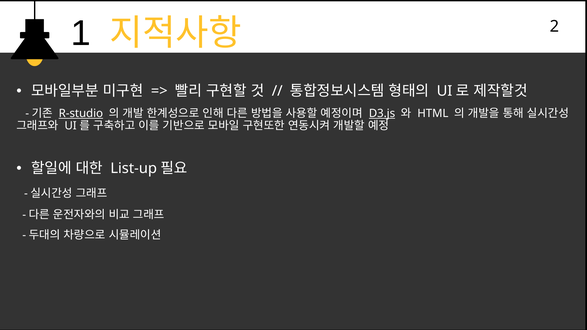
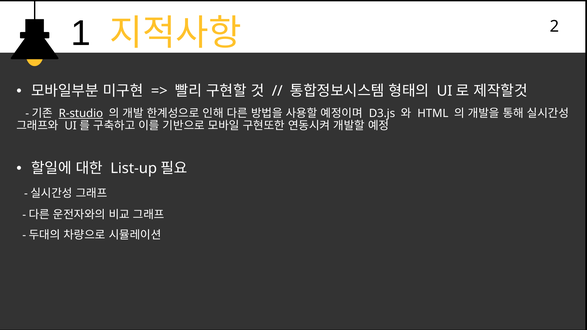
D3.js underline: present -> none
